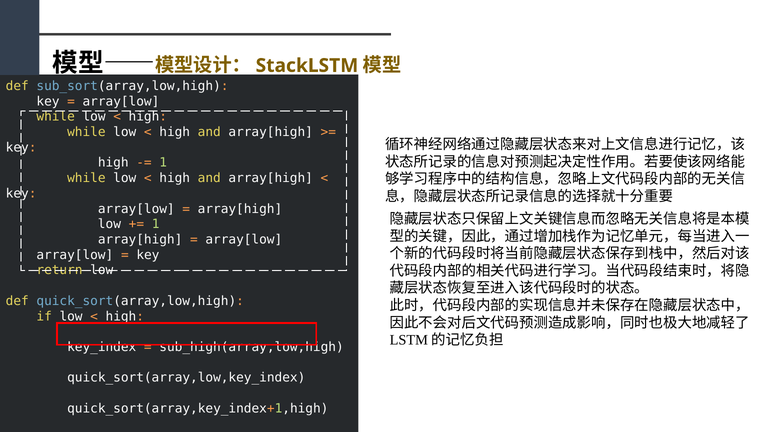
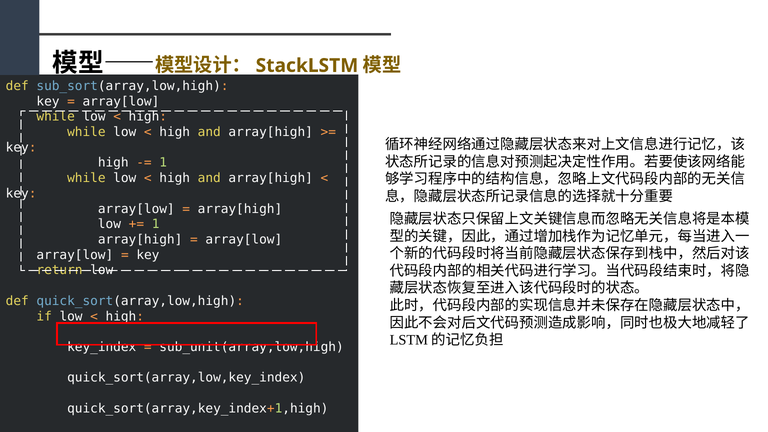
sub_high(array,low,high: sub_high(array,low,high -> sub_unit(array,low,high
